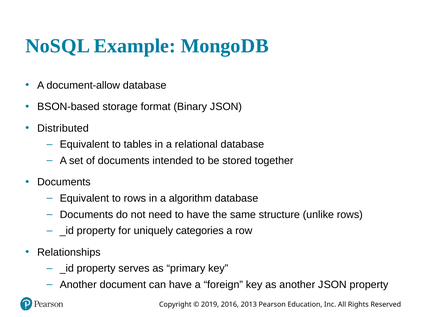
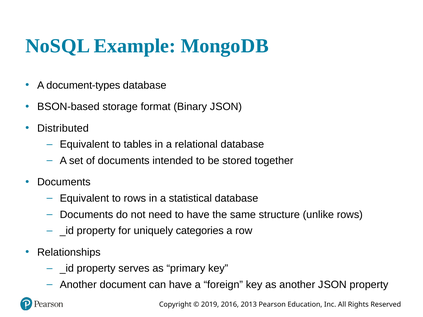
document-allow: document-allow -> document-types
algorithm: algorithm -> statistical
